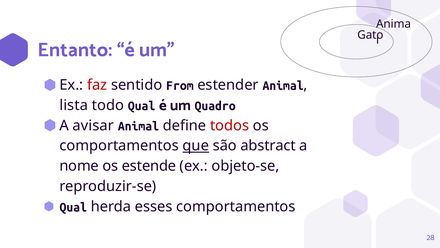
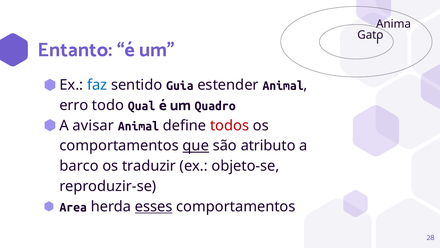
faz colour: red -> blue
From: From -> Guia
lista: lista -> erro
abstract: abstract -> atributo
nome: nome -> barco
estende: estende -> traduzir
Qual at (73, 207): Qual -> Area
esses underline: none -> present
